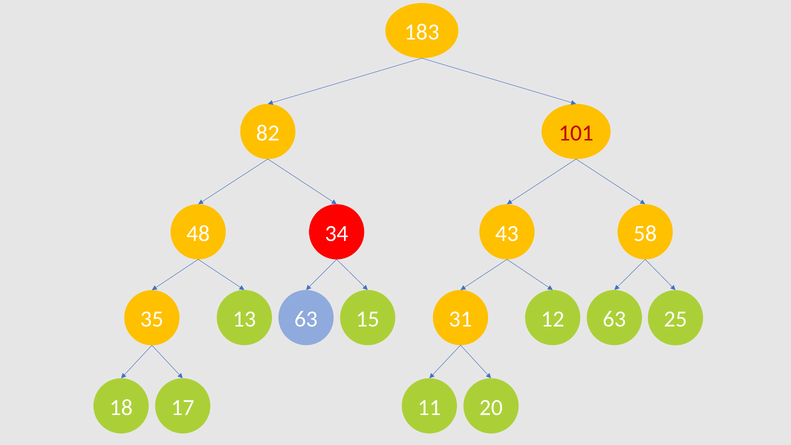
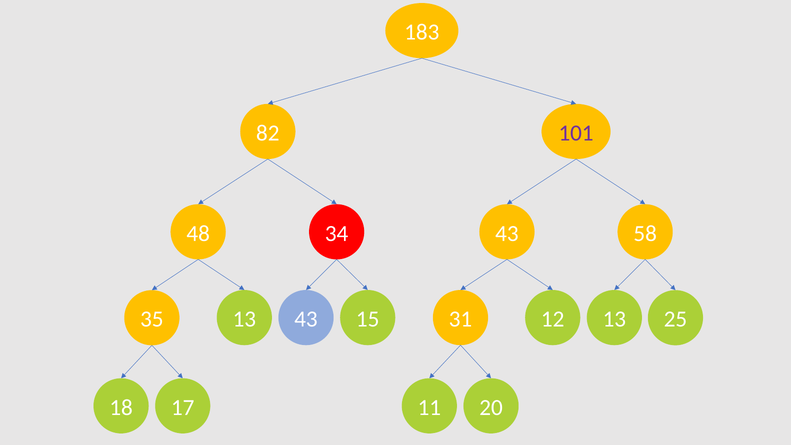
101 colour: red -> purple
13 63: 63 -> 43
12 63: 63 -> 13
